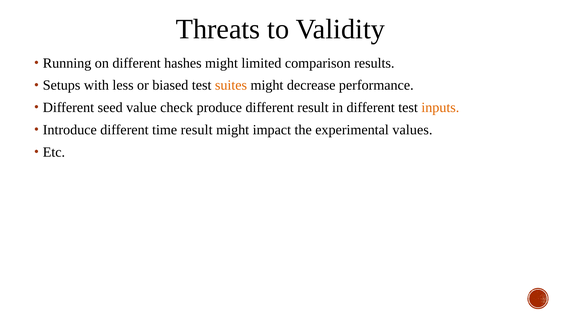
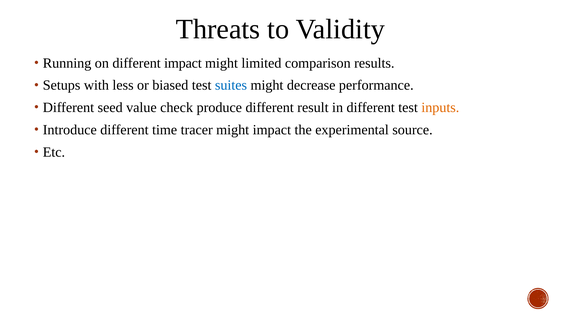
different hashes: hashes -> impact
suites colour: orange -> blue
time result: result -> tracer
values: values -> source
